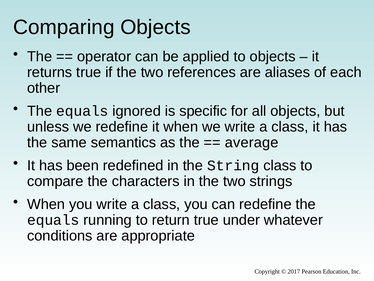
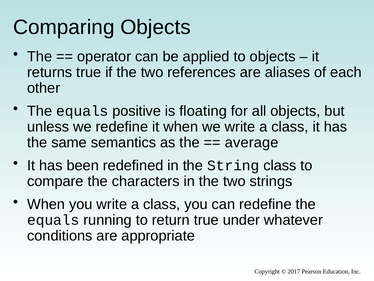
ignored: ignored -> positive
specific: specific -> floating
